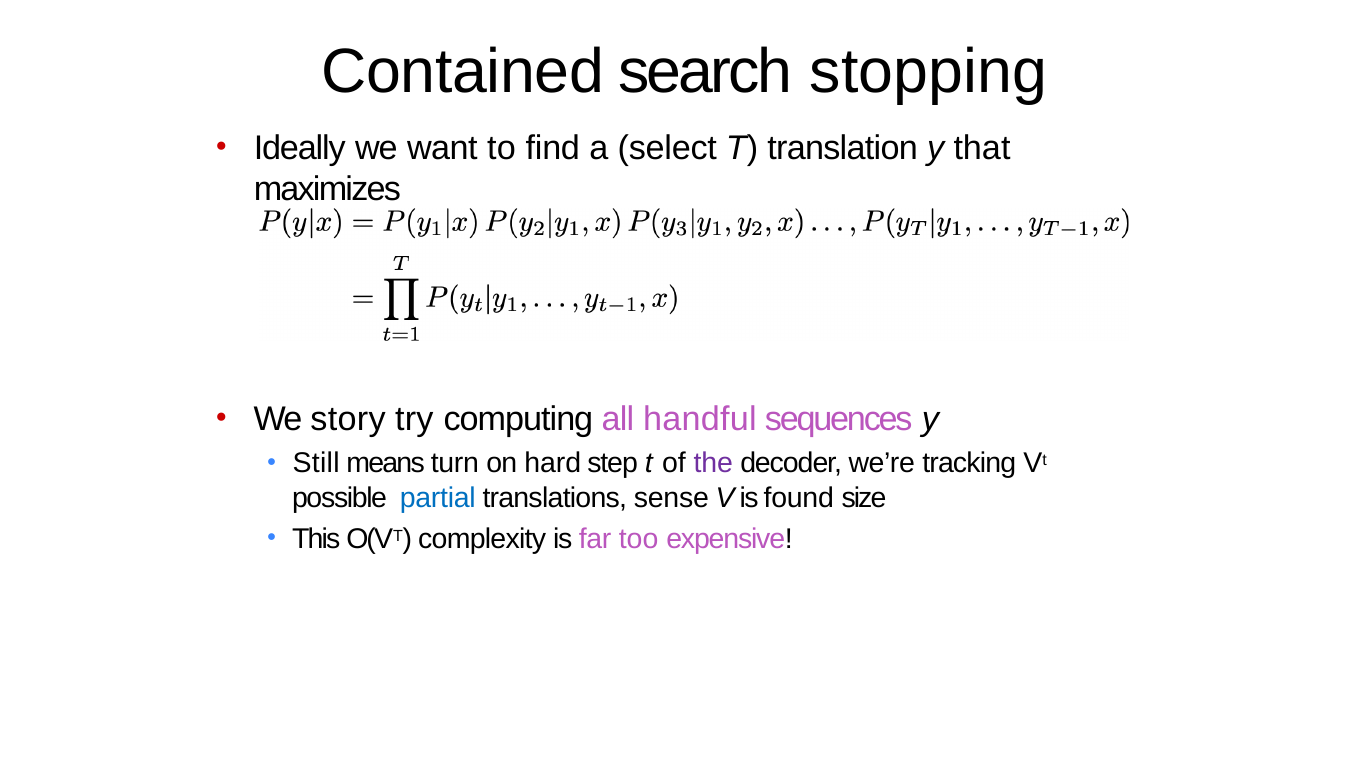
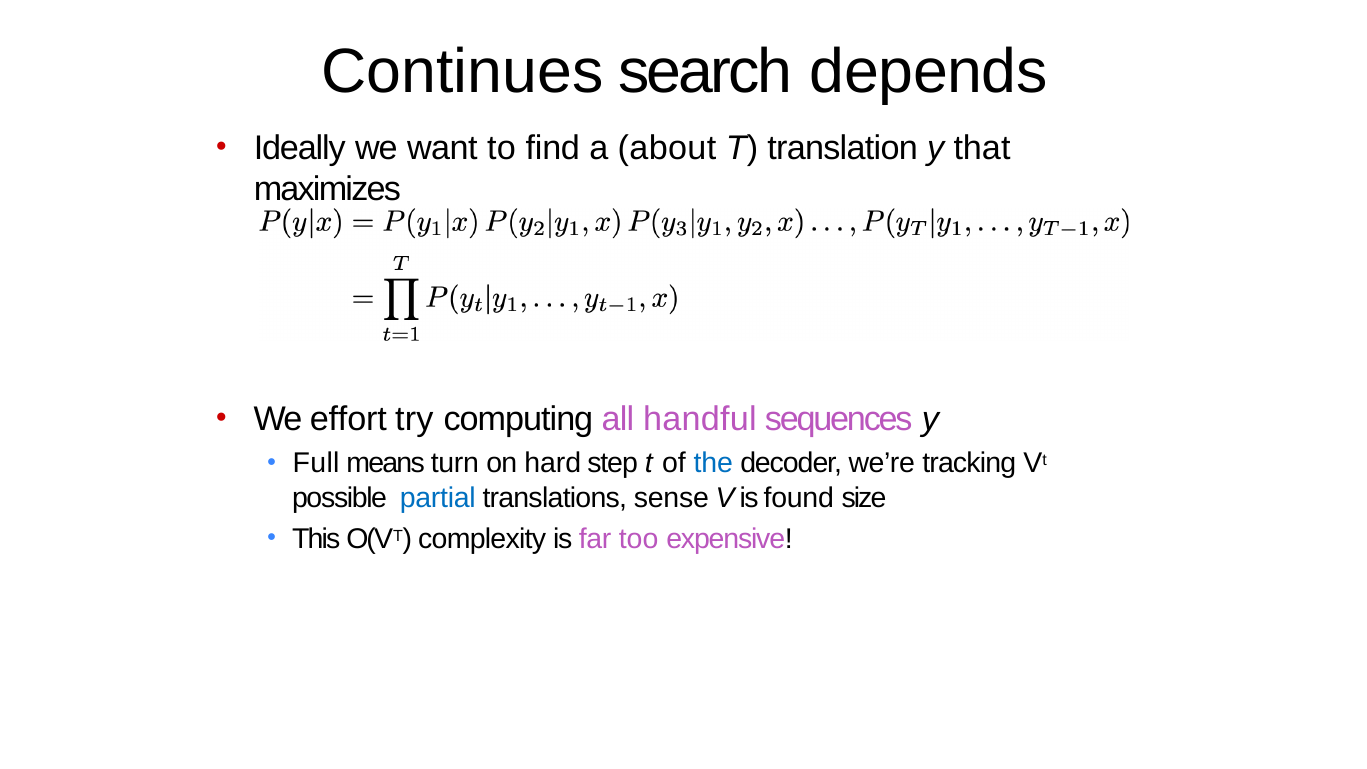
Contained: Contained -> Continues
stopping: stopping -> depends
select: select -> about
story: story -> effort
Still: Still -> Full
the colour: purple -> blue
